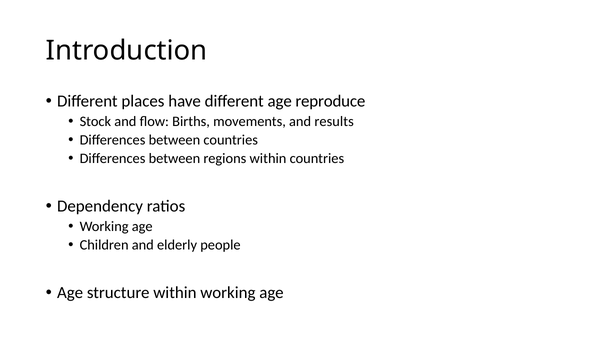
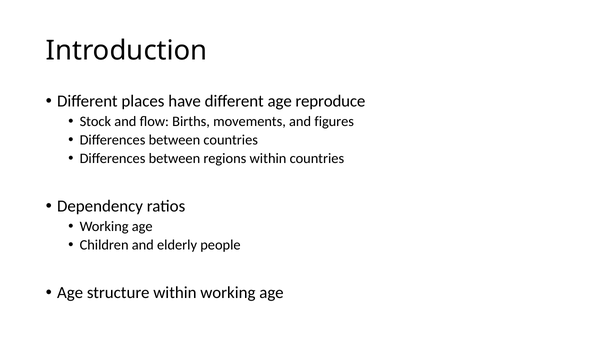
results: results -> figures
